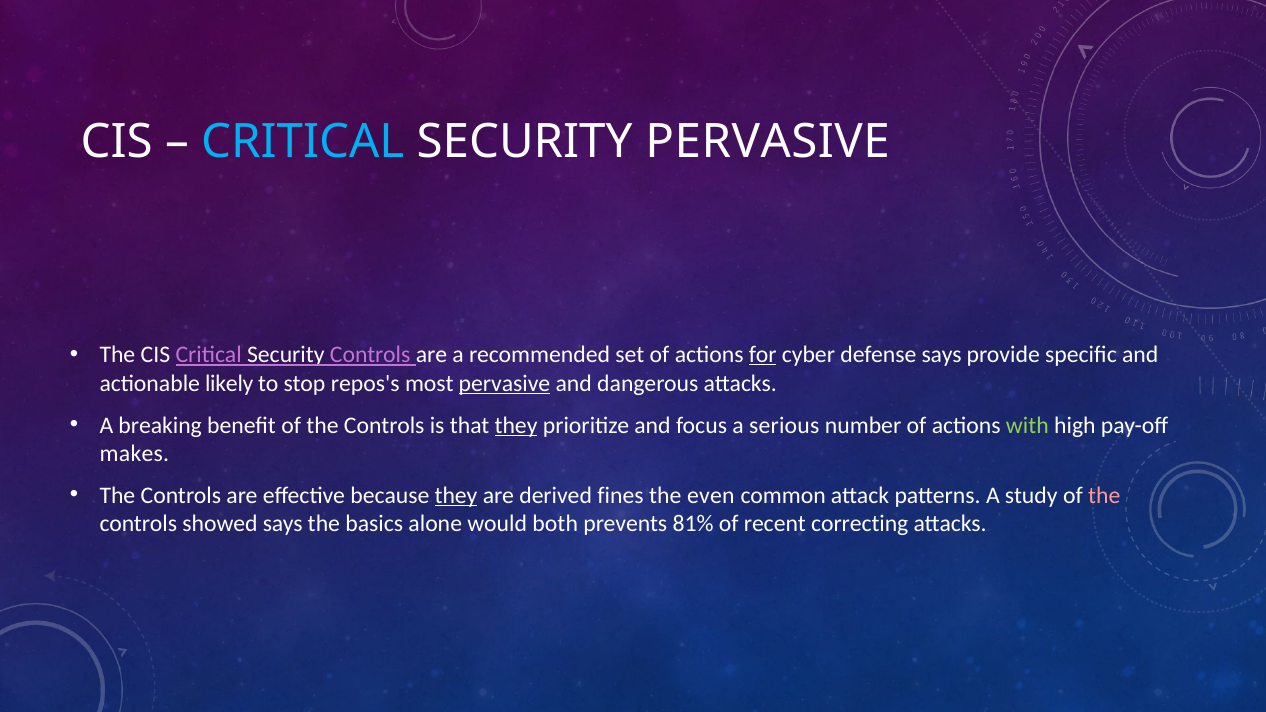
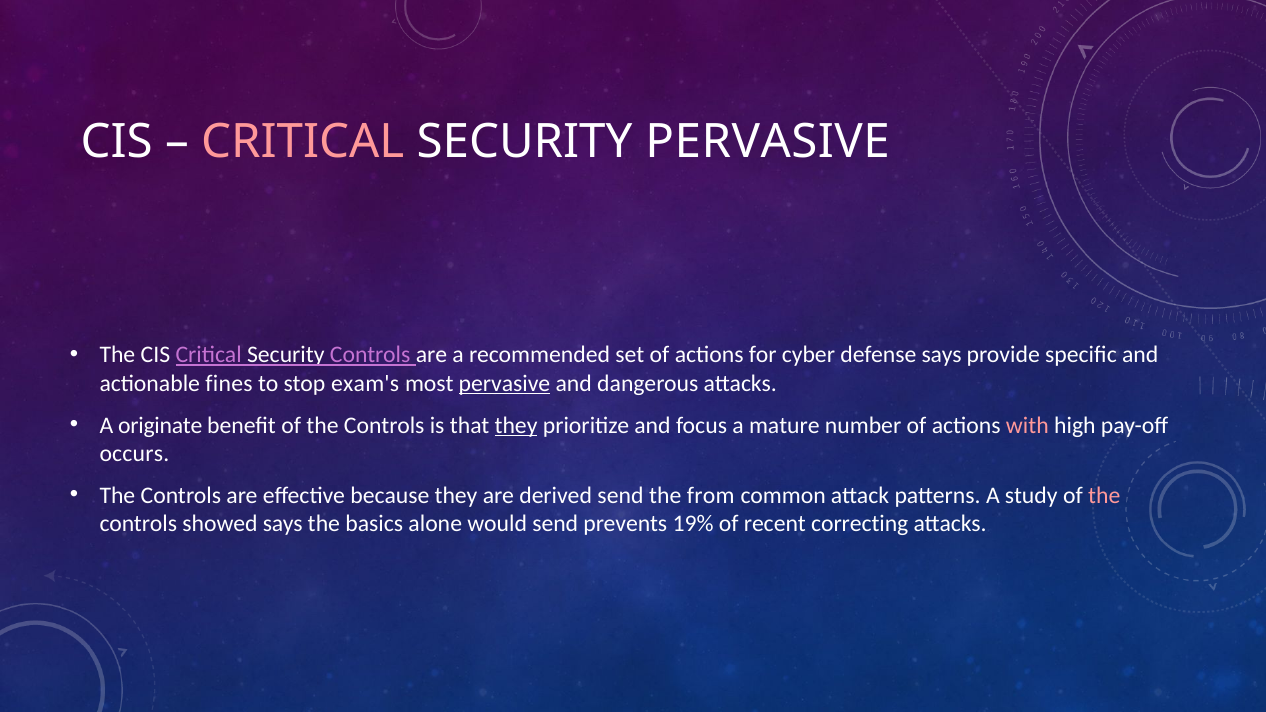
CRITICAL at (303, 142) colour: light blue -> pink
for underline: present -> none
likely: likely -> fines
repos's: repos's -> exam's
breaking: breaking -> originate
serious: serious -> mature
with colour: light green -> pink
makes: makes -> occurs
they at (456, 495) underline: present -> none
derived fines: fines -> send
even: even -> from
would both: both -> send
81%: 81% -> 19%
